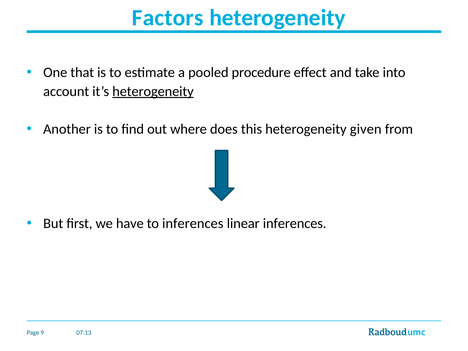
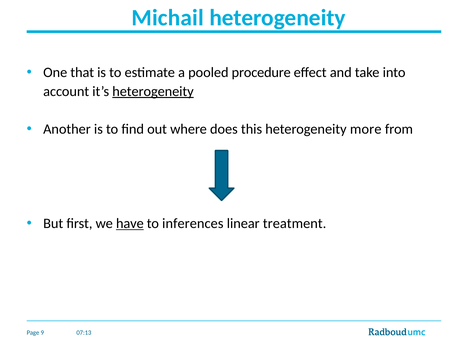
Factors: Factors -> Michail
given: given -> more
have underline: none -> present
linear inferences: inferences -> treatment
